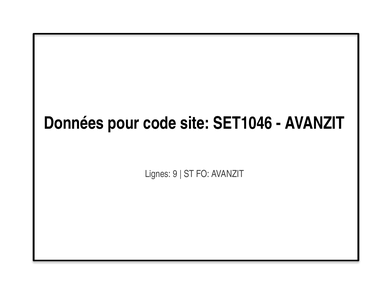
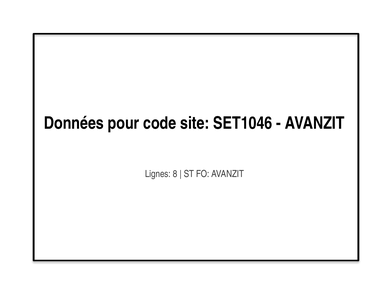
9: 9 -> 8
